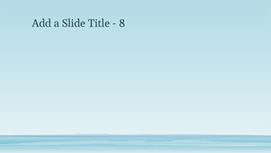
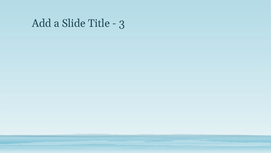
8: 8 -> 3
